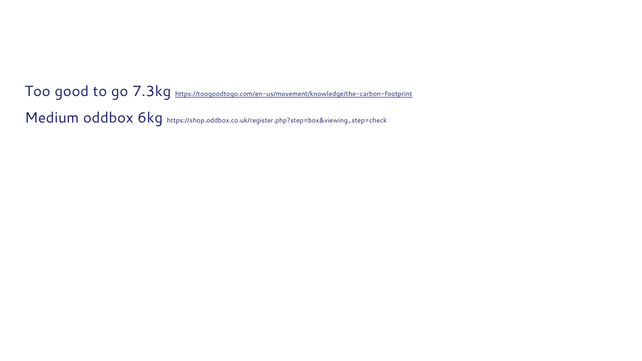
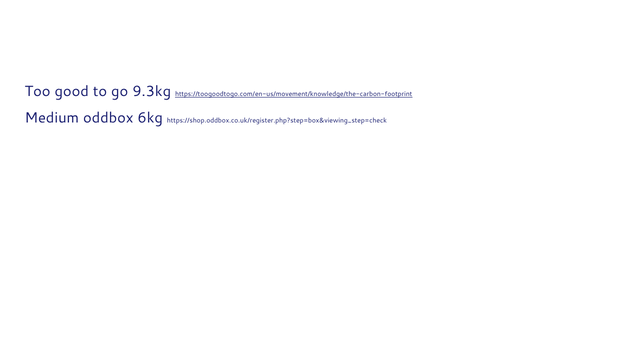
7.3kg: 7.3kg -> 9.3kg
